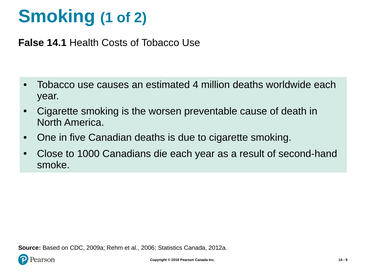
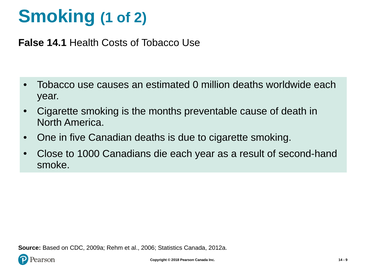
4: 4 -> 0
worsen: worsen -> months
